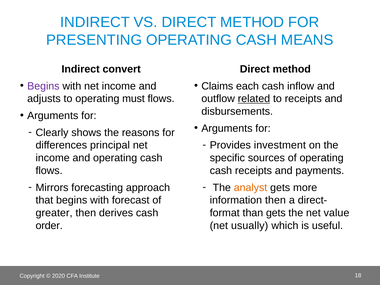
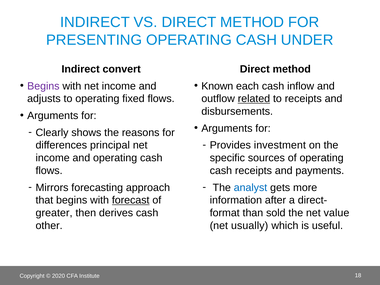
MEANS: MEANS -> UNDER
Claims: Claims -> Known
must: must -> fixed
analyst colour: orange -> blue
forecast underline: none -> present
information then: then -> after
than gets: gets -> sold
order: order -> other
